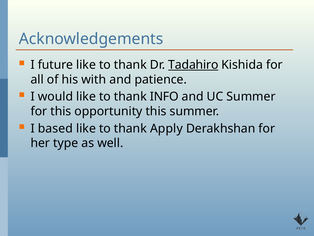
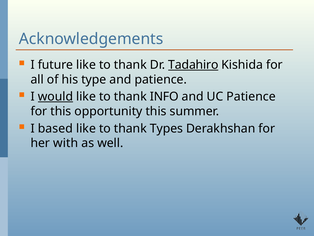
with: with -> type
would underline: none -> present
UC Summer: Summer -> Patience
Apply: Apply -> Types
type: type -> with
